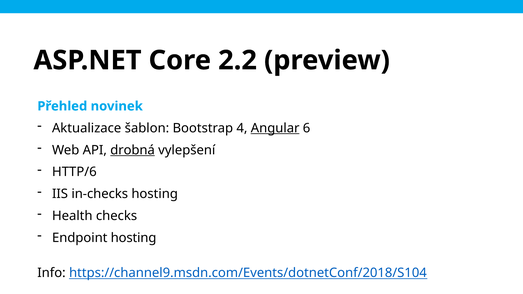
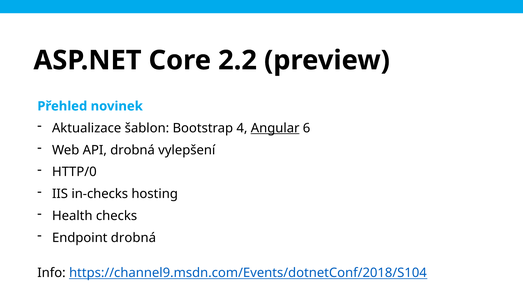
drobná at (133, 150) underline: present -> none
HTTP/6: HTTP/6 -> HTTP/0
Endpoint hosting: hosting -> drobná
